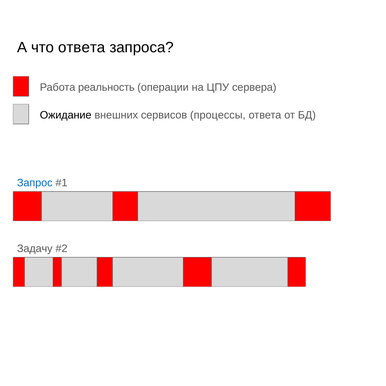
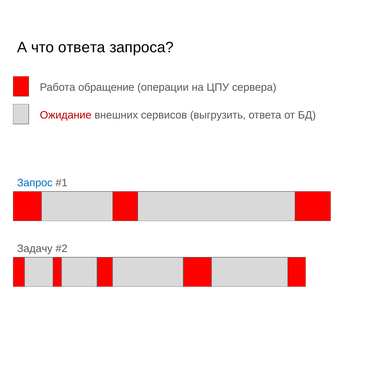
реальность: реальность -> обращение
Ожидание colour: black -> red
процессы: процессы -> выгрузить
